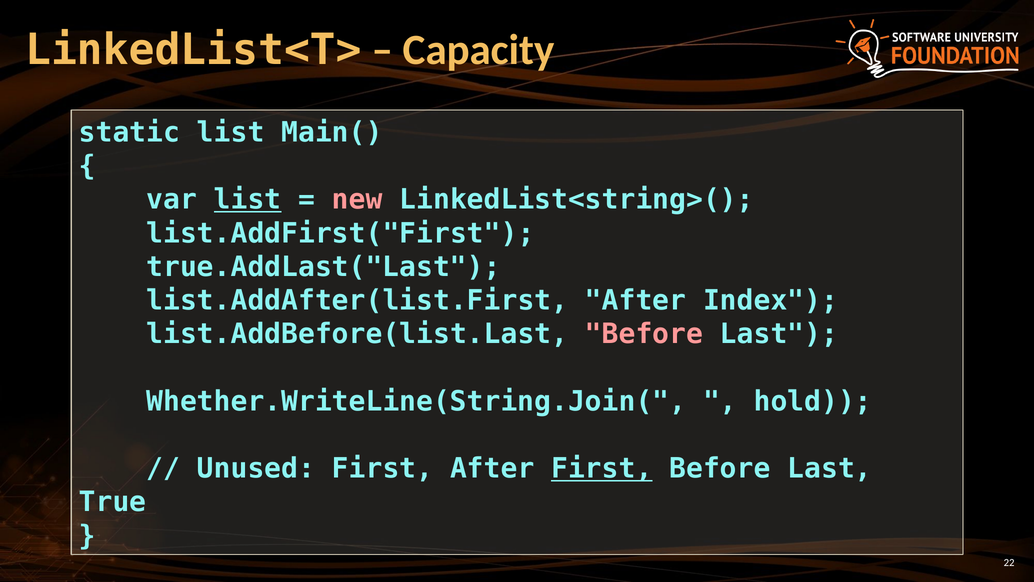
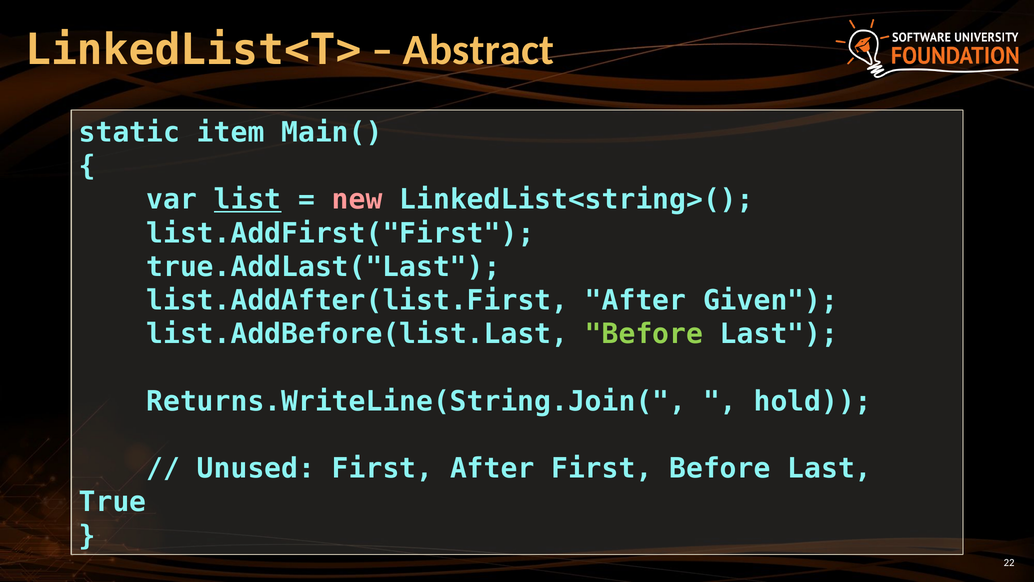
Capacity: Capacity -> Abstract
static list: list -> item
Index: Index -> Given
Before at (644, 334) colour: pink -> light green
Whether.WriteLine(String.Join(: Whether.WriteLine(String.Join( -> Returns.WriteLine(String.Join(
First at (602, 468) underline: present -> none
